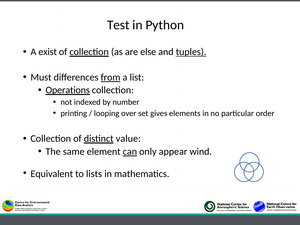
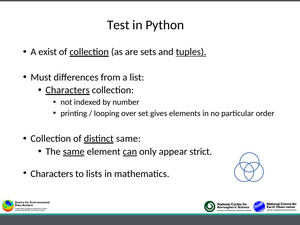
else: else -> sets
from underline: present -> none
Operations at (68, 90): Operations -> Characters
distinct value: value -> same
same at (74, 152) underline: none -> present
wind: wind -> strict
Equivalent at (52, 174): Equivalent -> Characters
